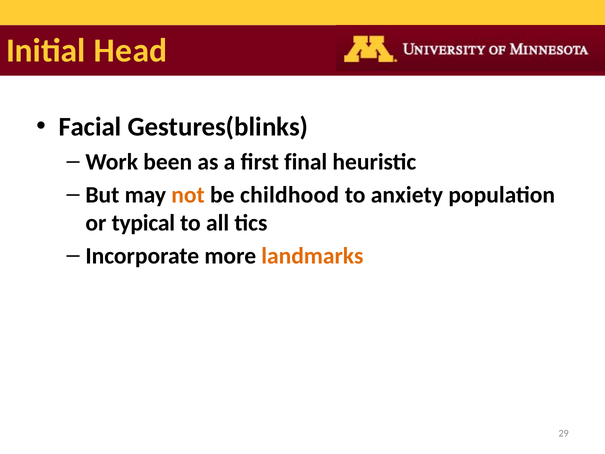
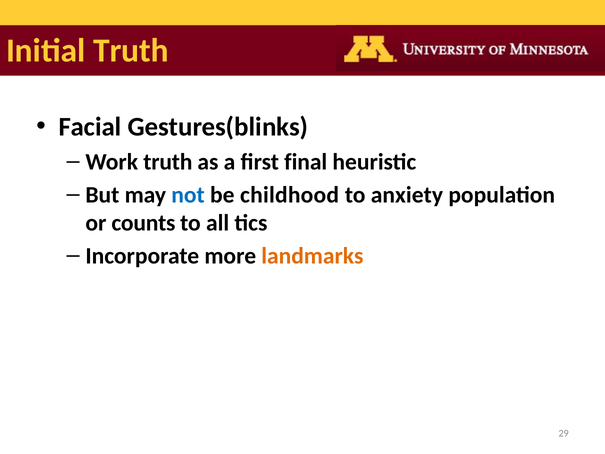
Initial Head: Head -> Truth
Work been: been -> truth
not colour: orange -> blue
typical: typical -> counts
